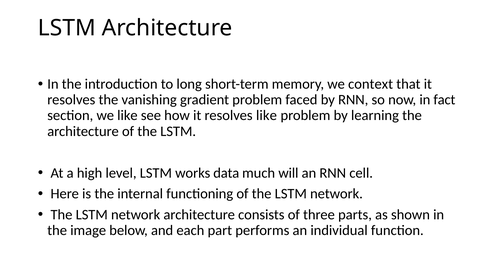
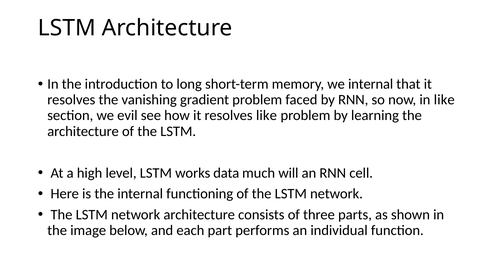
we context: context -> internal
in fact: fact -> like
we like: like -> evil
